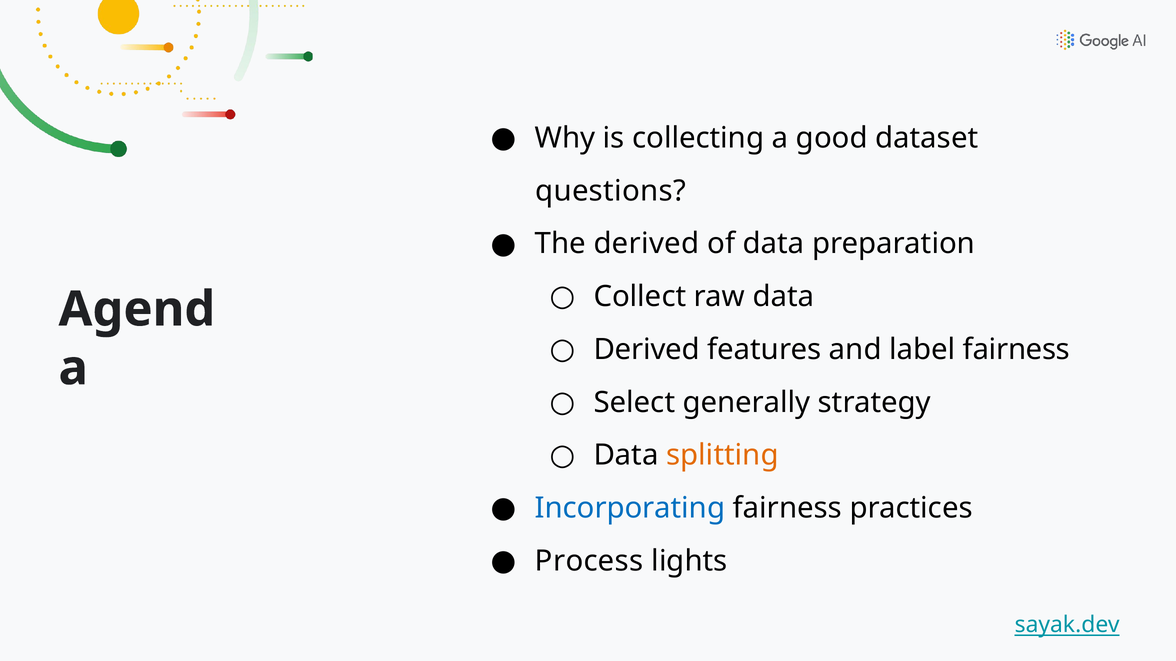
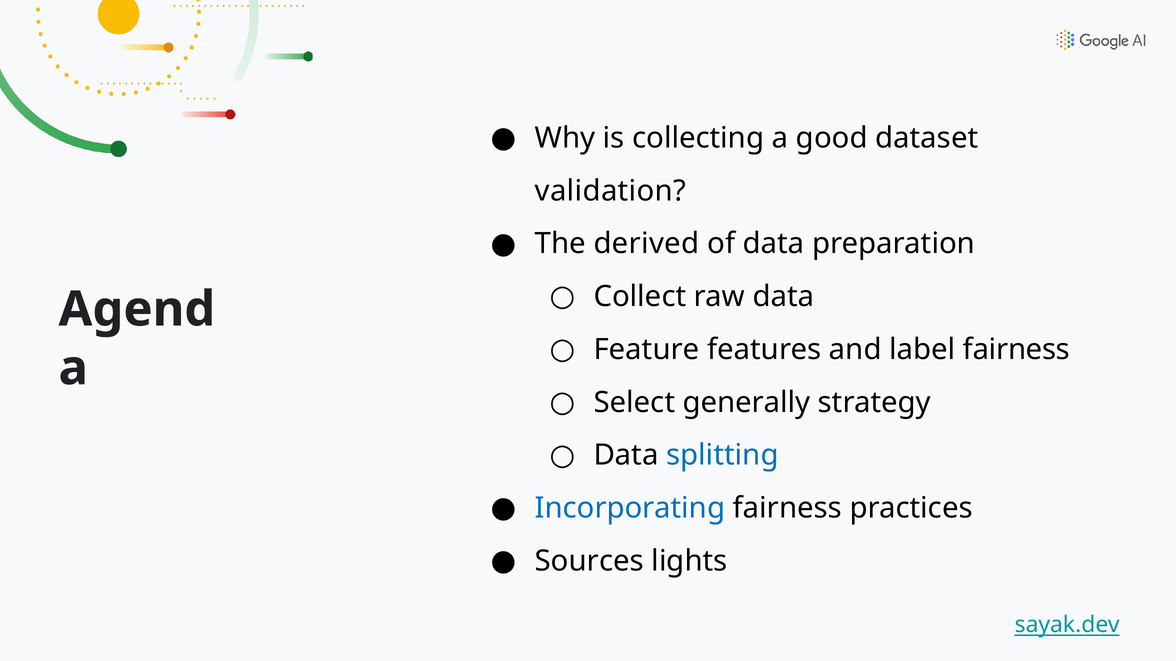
questions: questions -> validation
Derived at (647, 350): Derived -> Feature
splitting colour: orange -> blue
Process: Process -> Sources
